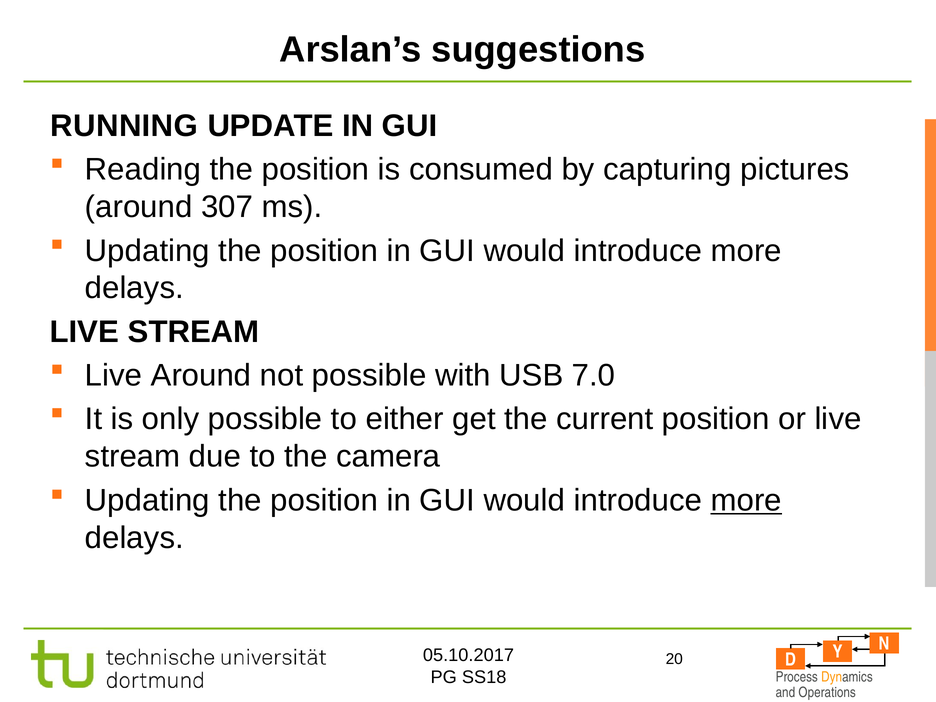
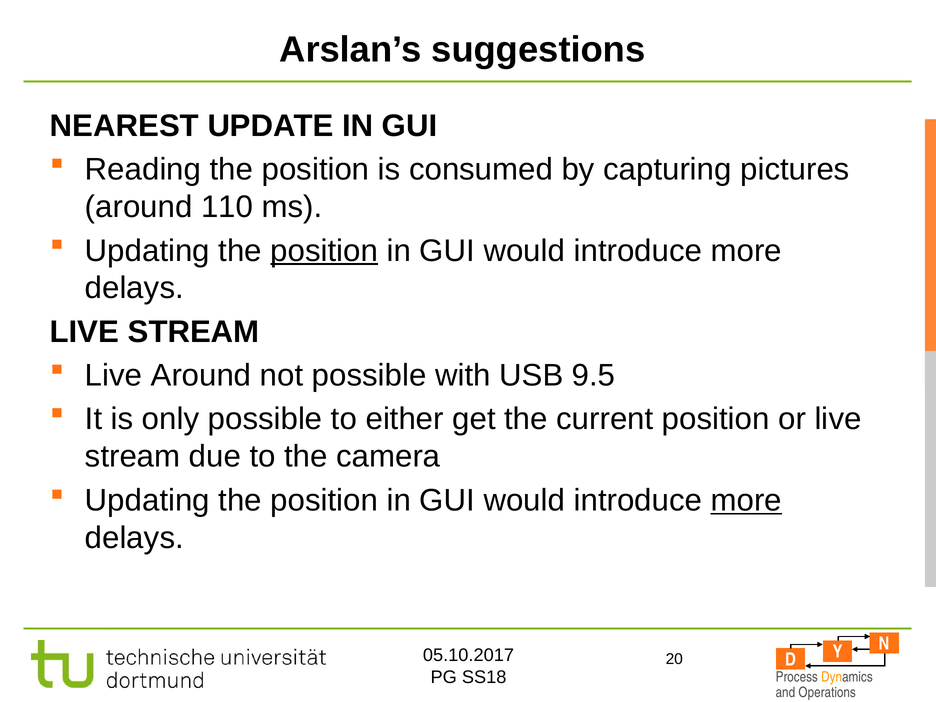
RUNNING: RUNNING -> NEAREST
307: 307 -> 110
position at (324, 251) underline: none -> present
7.0: 7.0 -> 9.5
